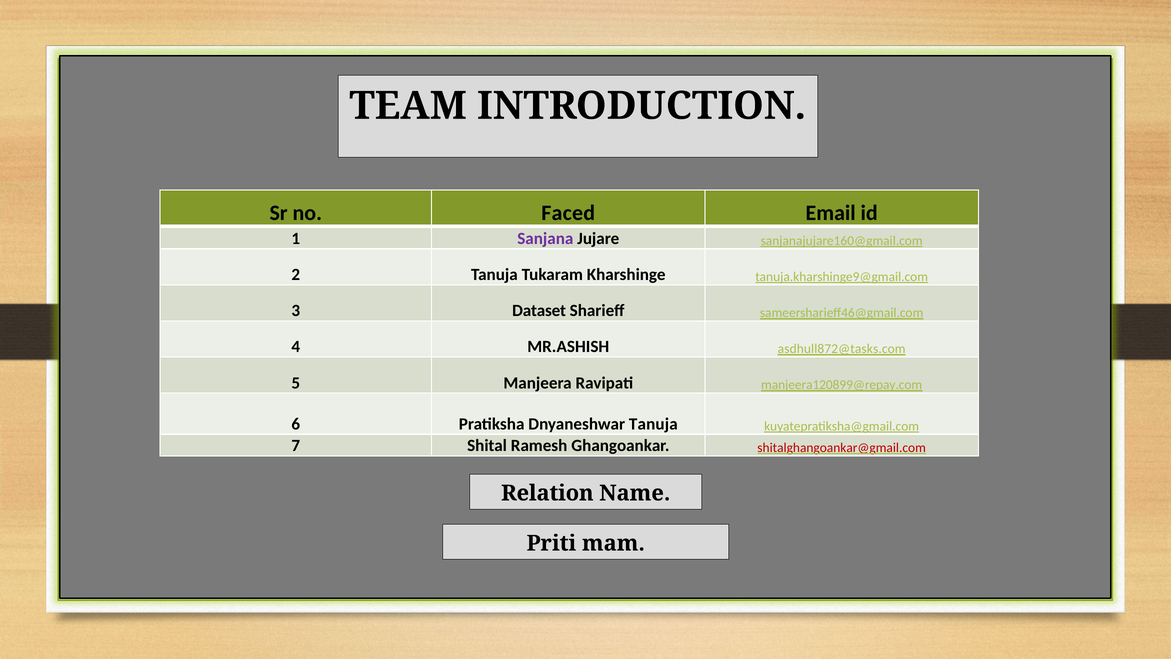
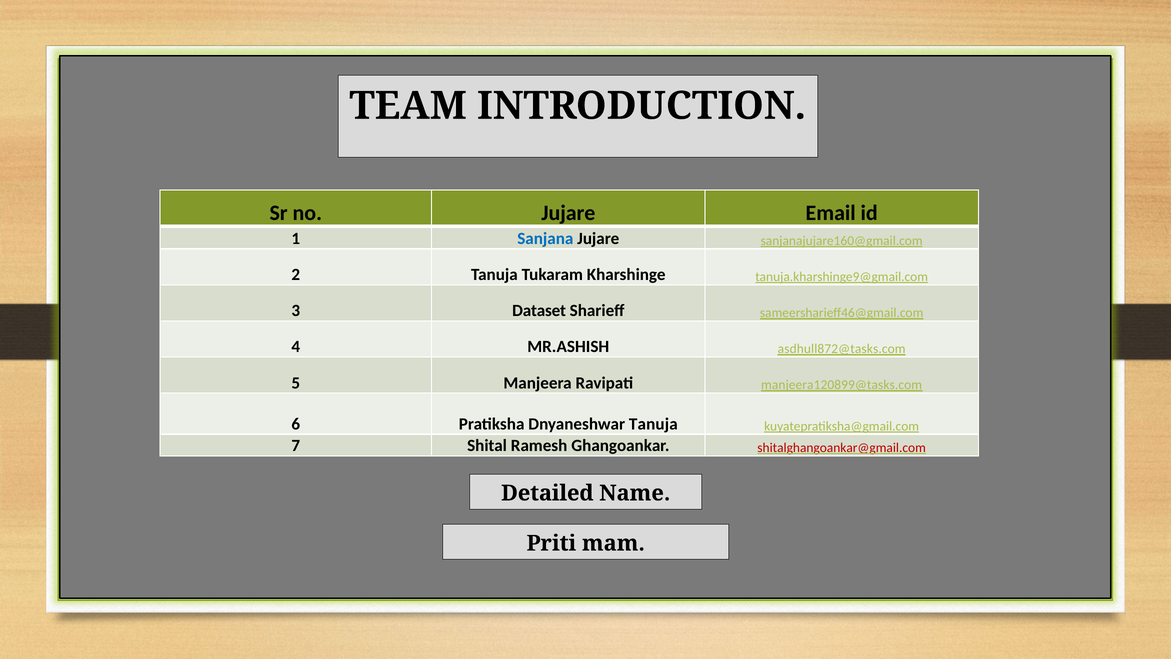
no Faced: Faced -> Jujare
Sanjana colour: purple -> blue
manjeera120899@repay.com: manjeera120899@repay.com -> manjeera120899@tasks.com
Relation: Relation -> Detailed
